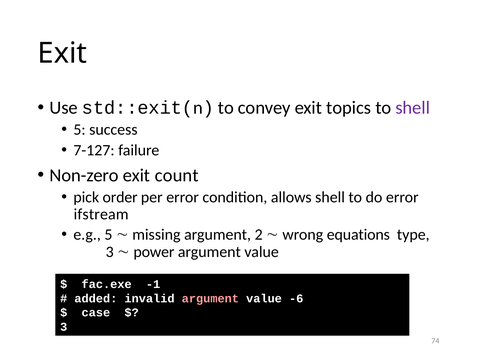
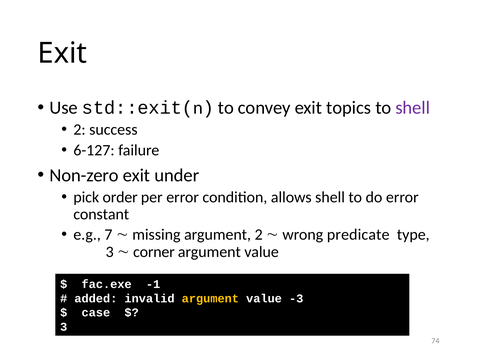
5 at (79, 130): 5 -> 2
7-127: 7-127 -> 6-127
count: count -> under
ifstream: ifstream -> constant
e.g 5: 5 -> 7
equations: equations -> predicate
power: power -> corner
argument at (210, 299) colour: pink -> yellow
-6: -6 -> -3
